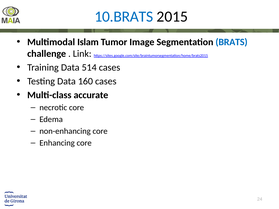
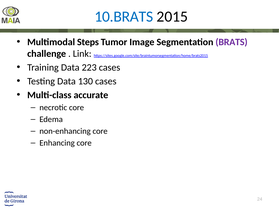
Islam: Islam -> Steps
BRATS colour: blue -> purple
514: 514 -> 223
160: 160 -> 130
